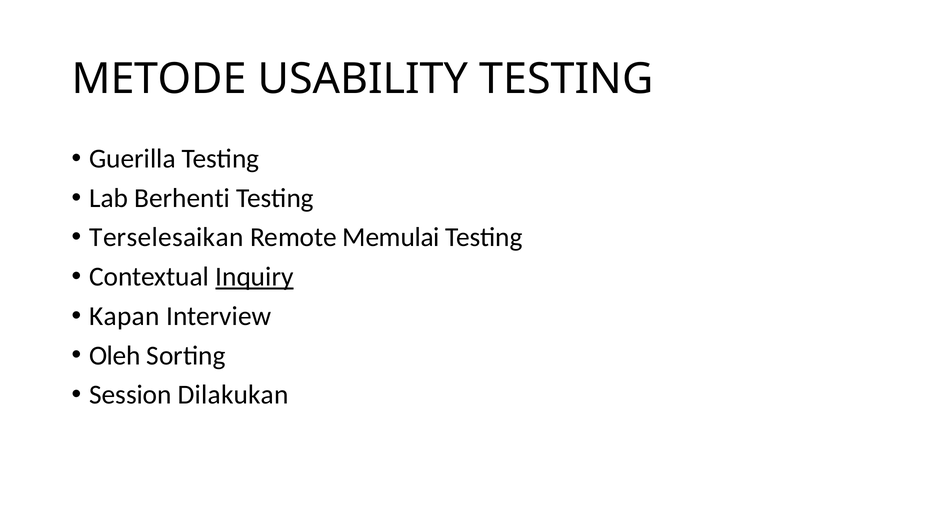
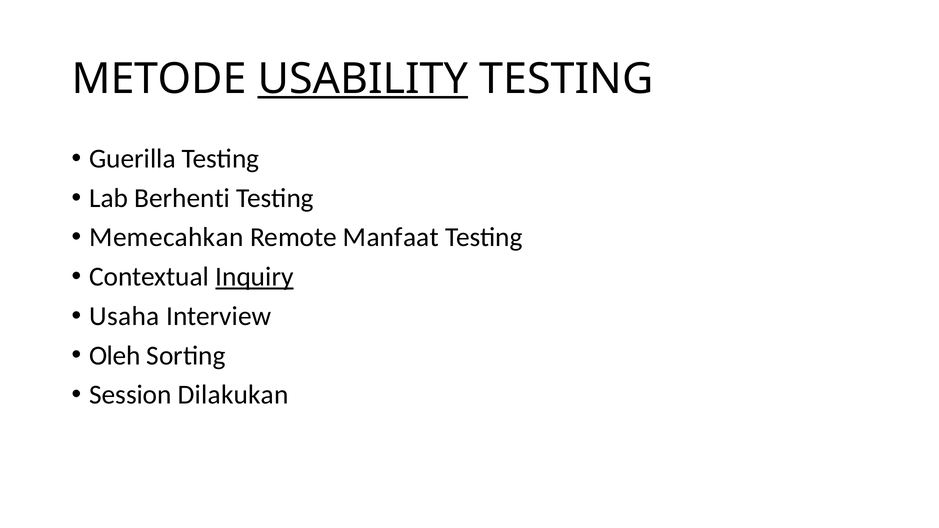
USABILITY underline: none -> present
Terselesaikan: Terselesaikan -> Memecahkan
Memulai: Memulai -> Manfaat
Kapan: Kapan -> Usaha
